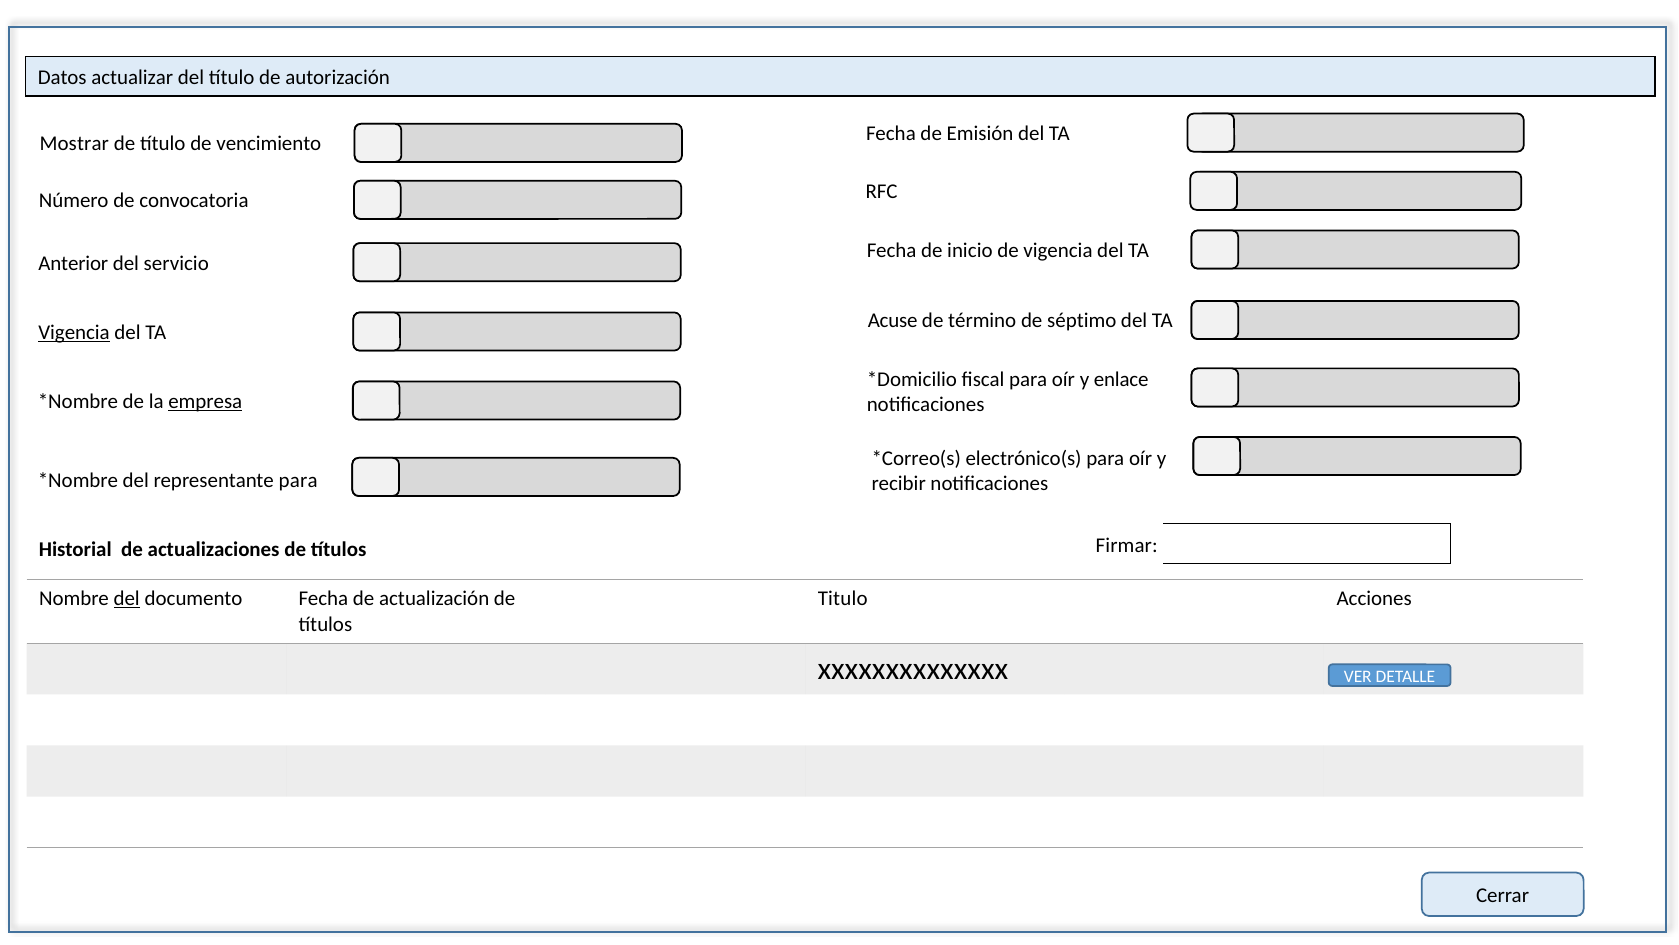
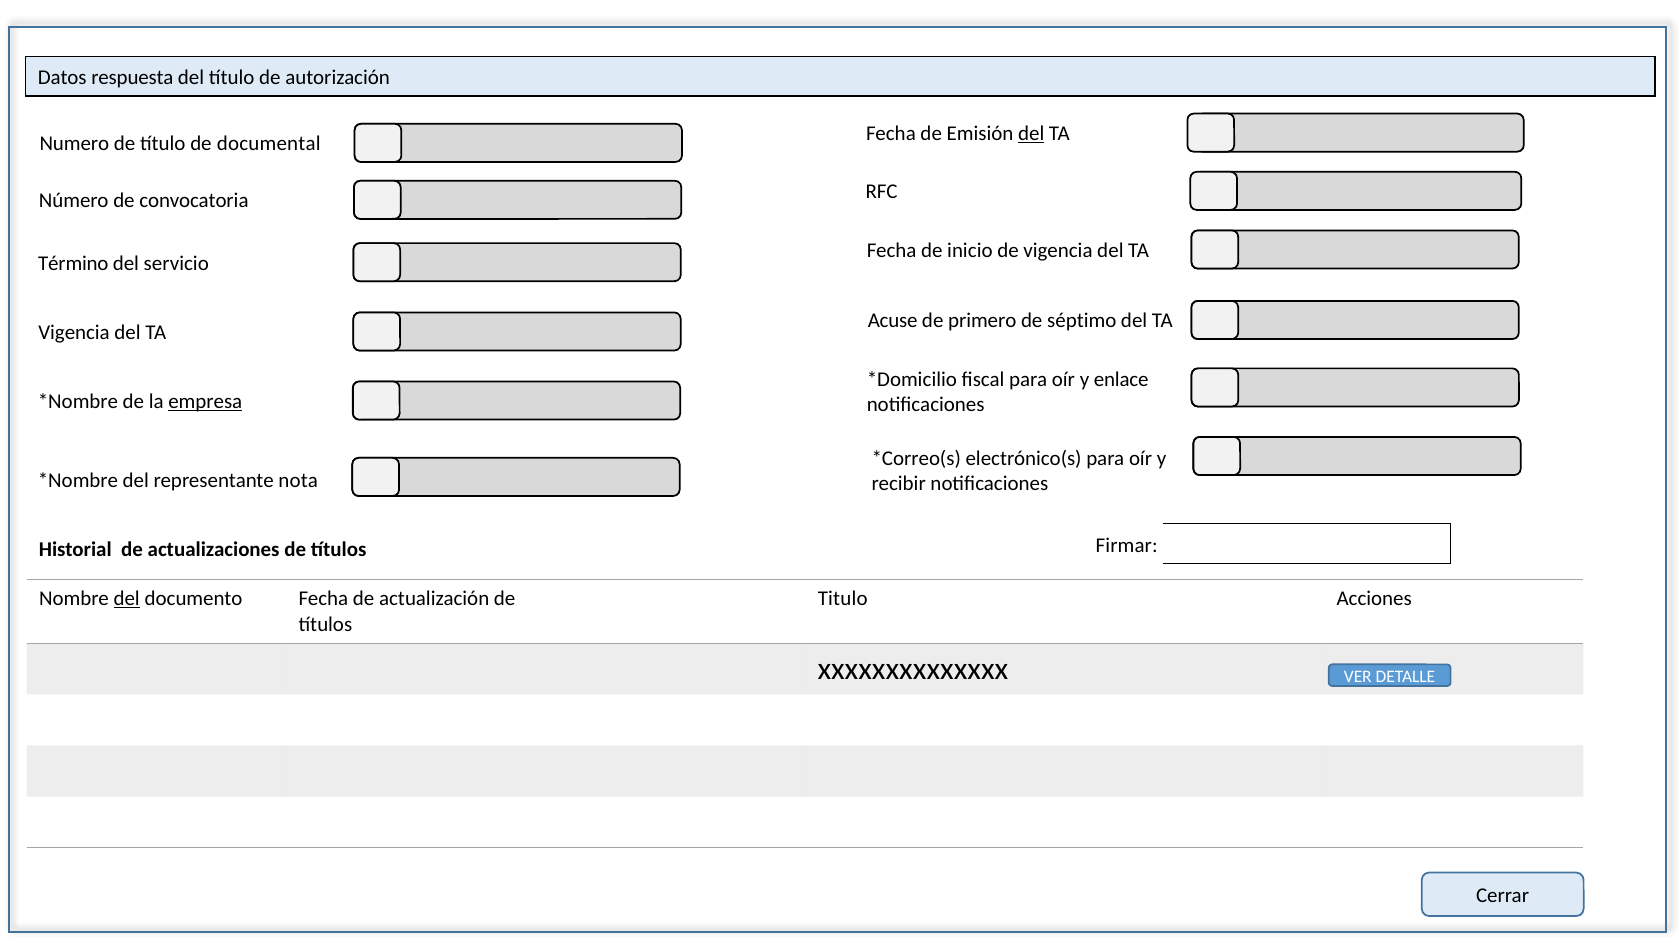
actualizar: actualizar -> respuesta
Mostrar: Mostrar -> Numero
vencimiento: vencimiento -> documental
del at (1031, 134) underline: none -> present
Anterior: Anterior -> Término
término: término -> primero
Vigencia at (74, 332) underline: present -> none
representante para: para -> nota
